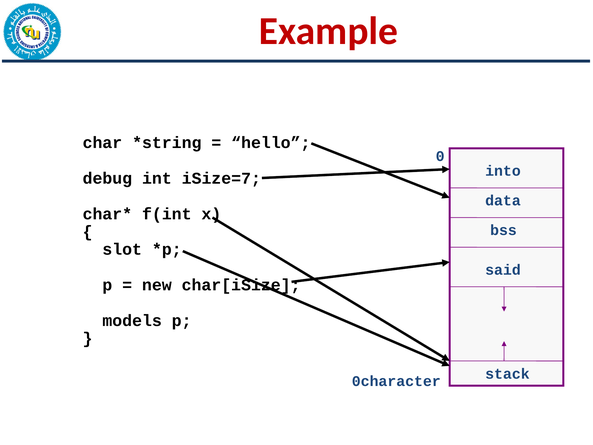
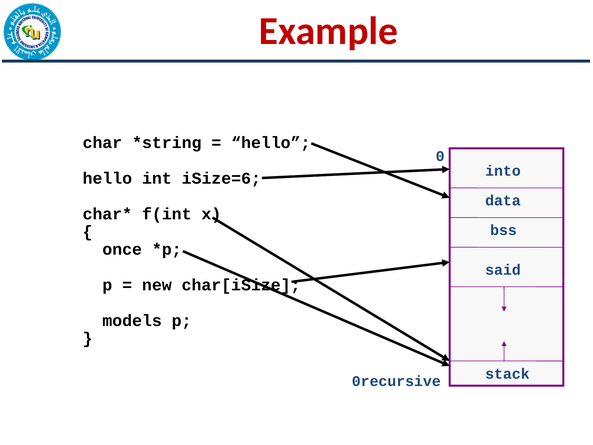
debug at (107, 178): debug -> hello
iSize=7: iSize=7 -> iSize=6
slot: slot -> once
0character: 0character -> 0recursive
